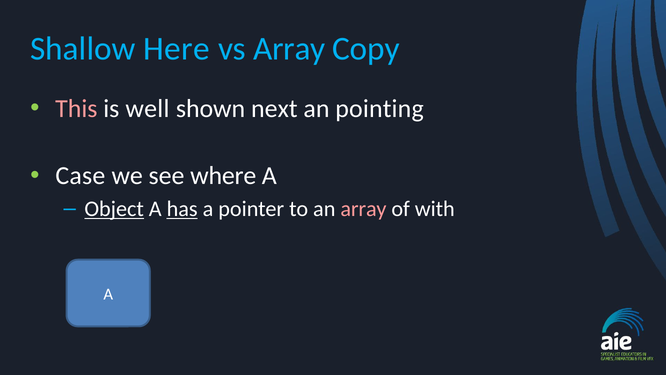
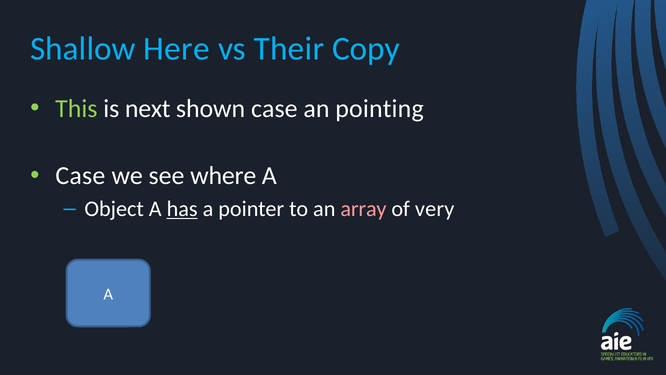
vs Array: Array -> Their
This colour: pink -> light green
well: well -> next
shown next: next -> case
Object underline: present -> none
with: with -> very
